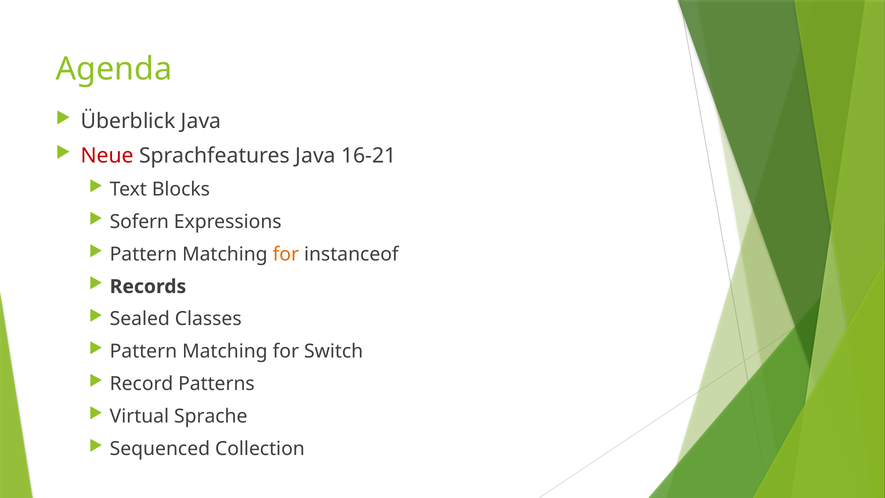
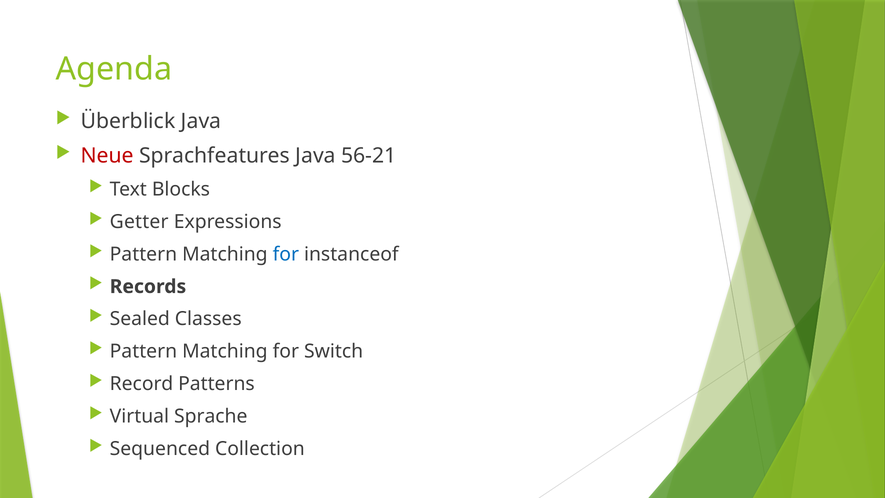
16-21: 16-21 -> 56-21
Sofern: Sofern -> Getter
for at (286, 254) colour: orange -> blue
